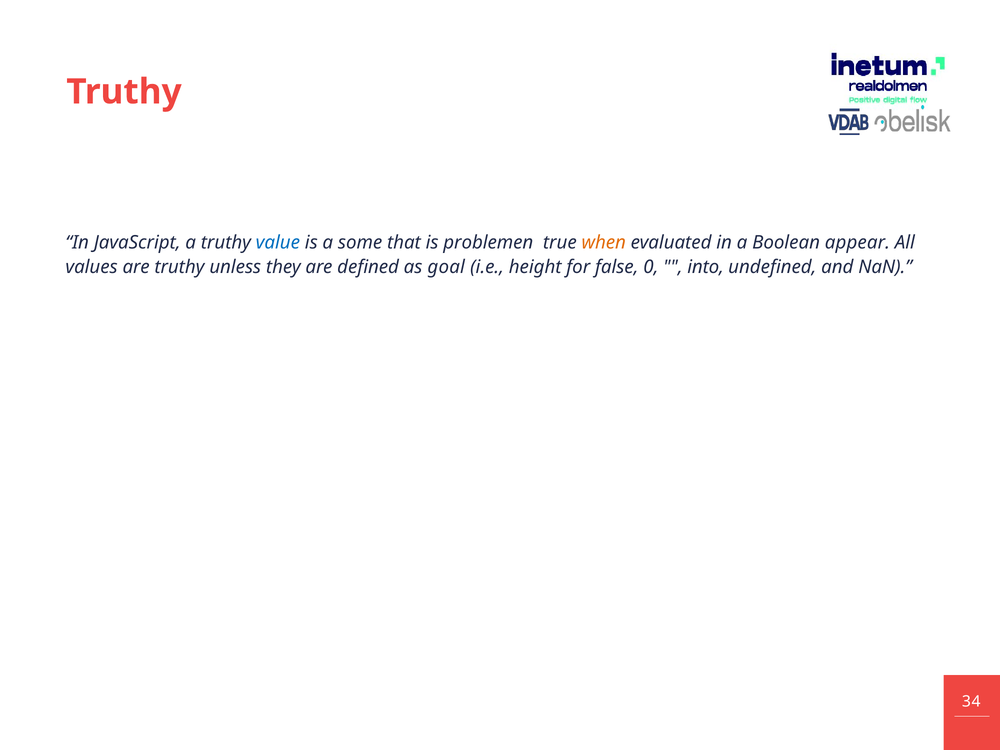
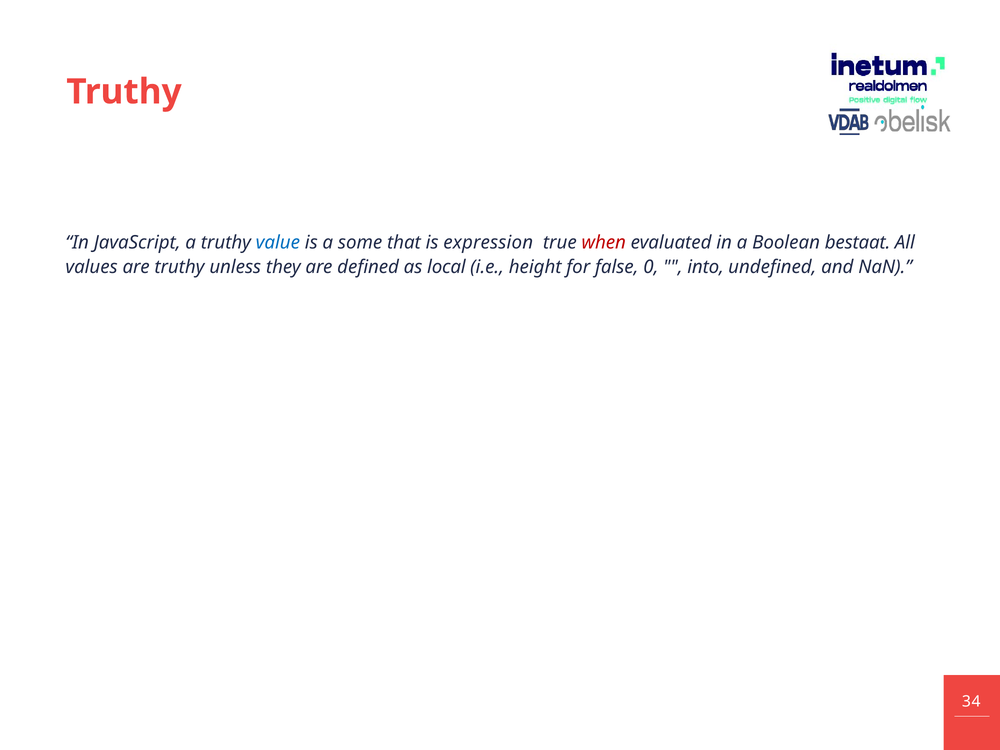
problemen: problemen -> expression
when colour: orange -> red
appear: appear -> bestaat
goal: goal -> local
